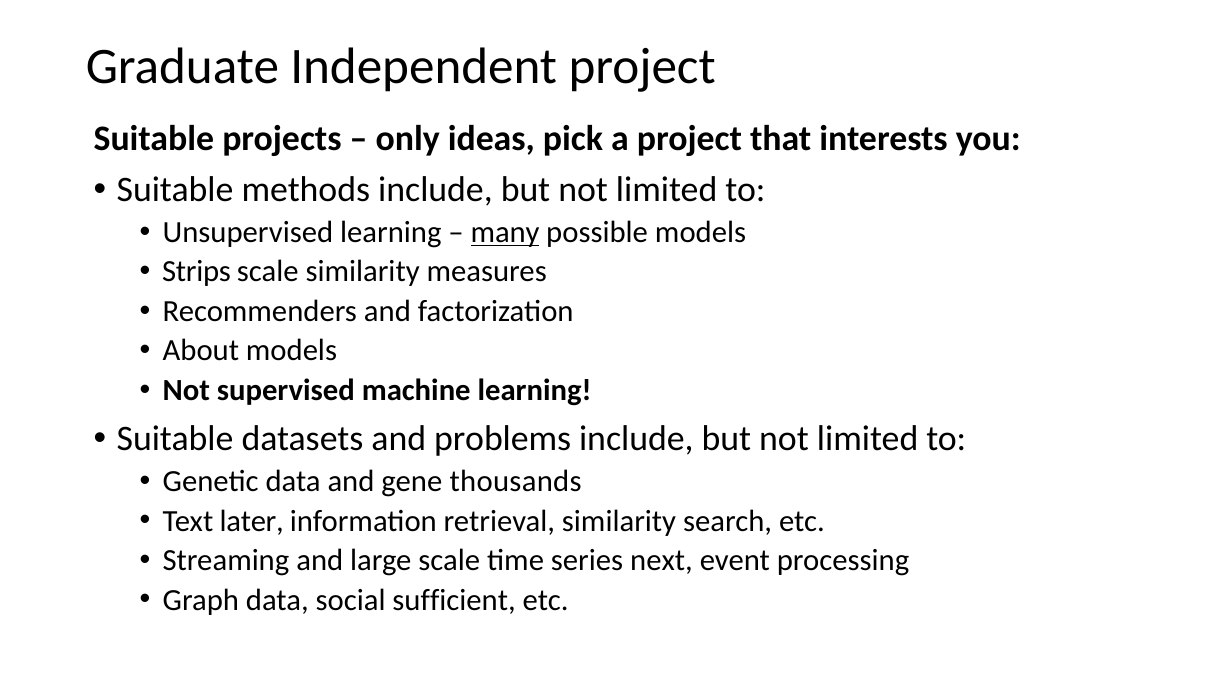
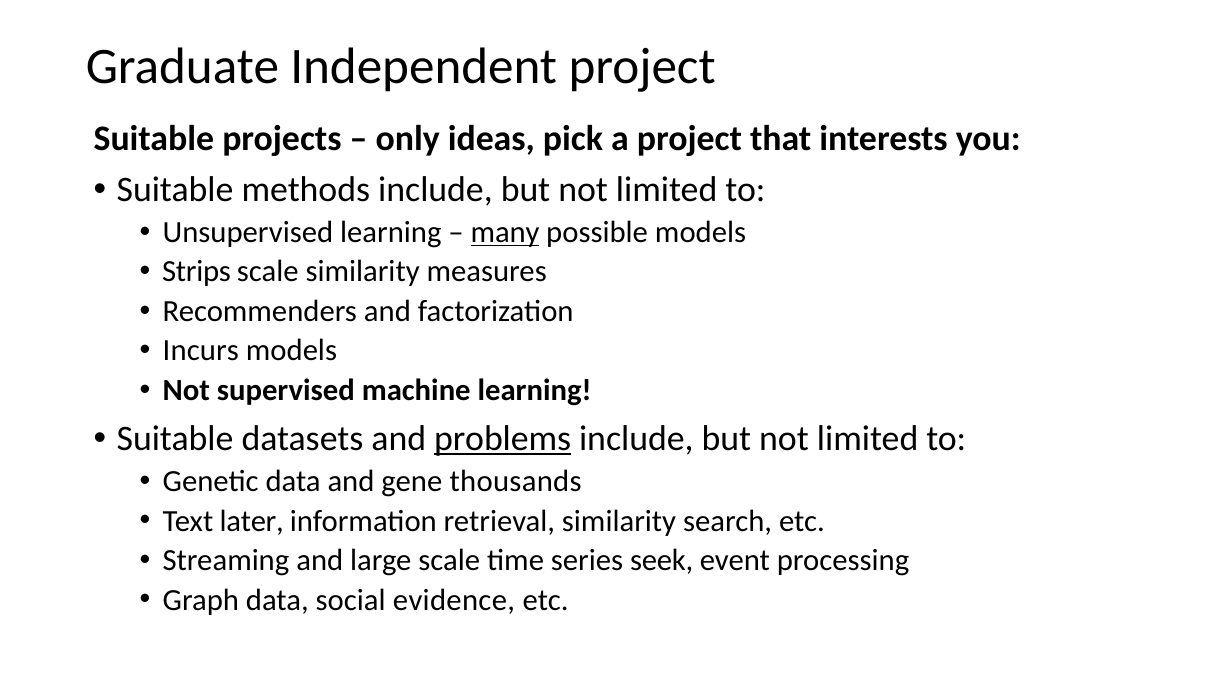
About: About -> Incurs
problems underline: none -> present
next: next -> seek
sufficient: sufficient -> evidence
